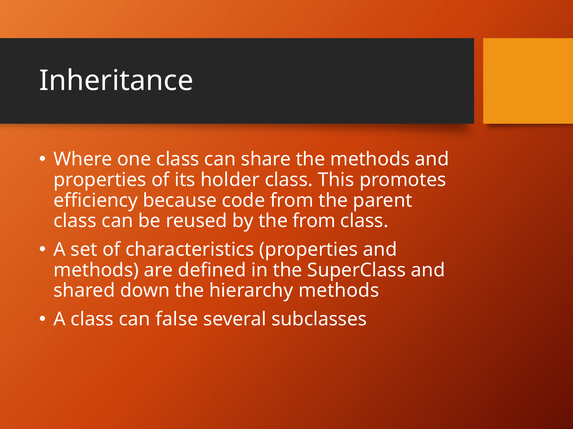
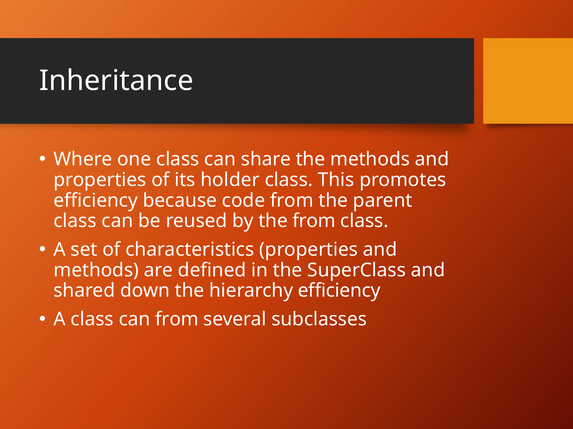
hierarchy methods: methods -> efficiency
can false: false -> from
